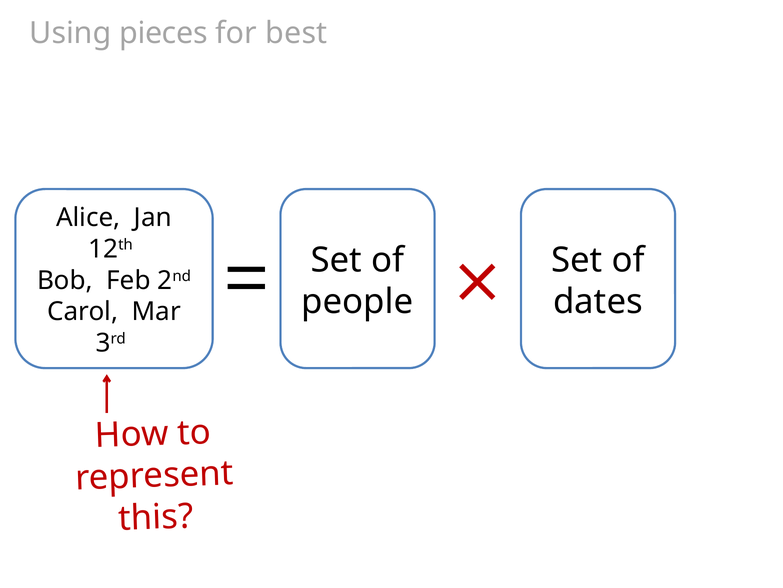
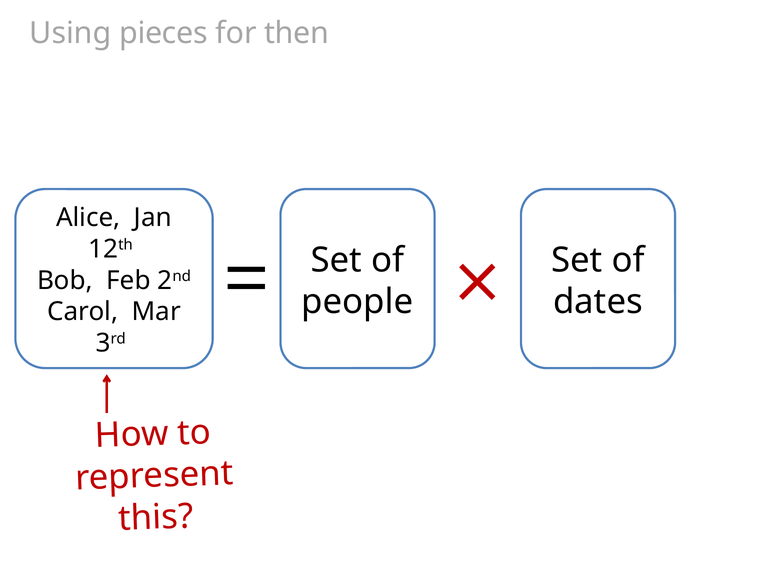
best: best -> then
